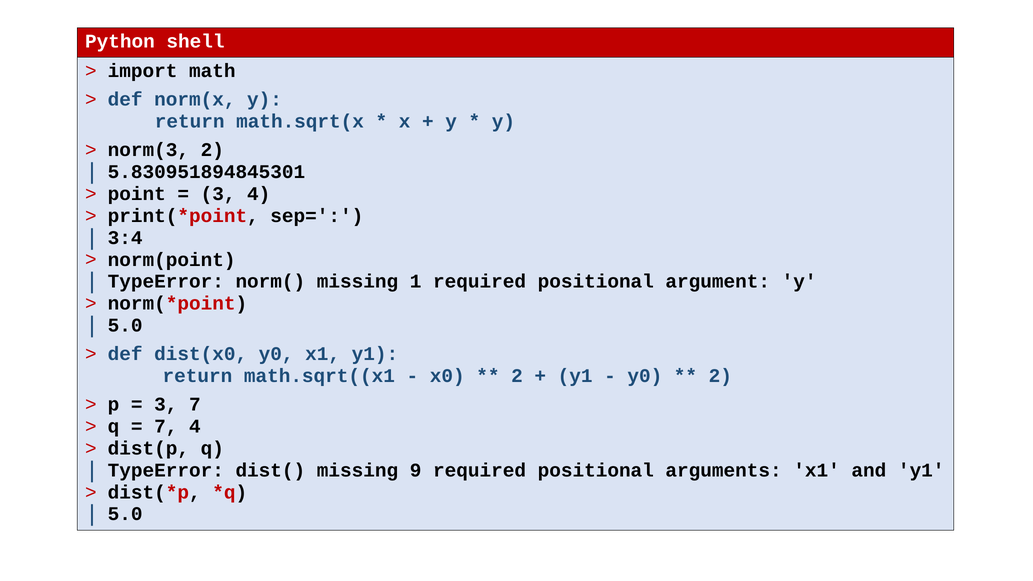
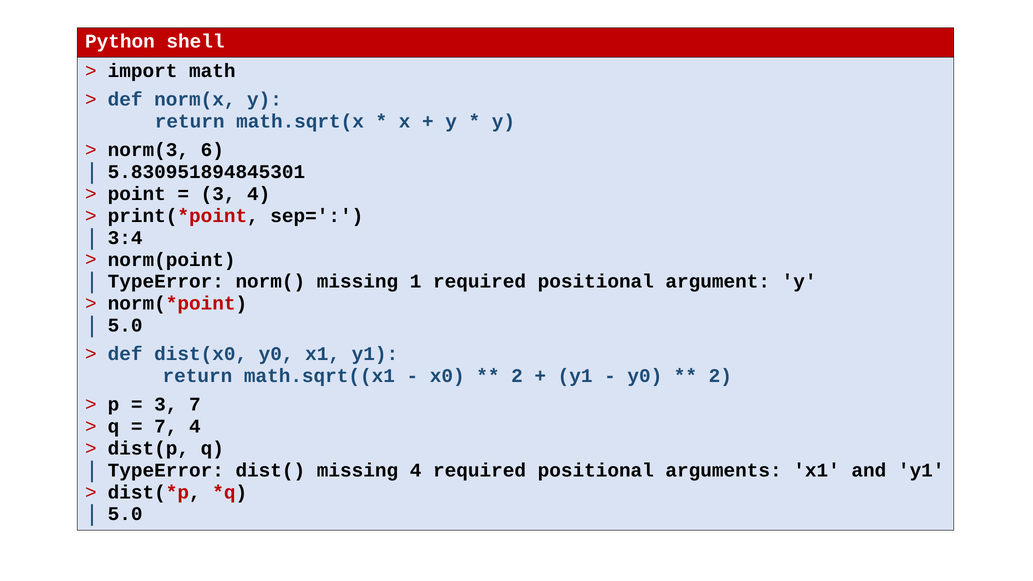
norm(3 2: 2 -> 6
missing 9: 9 -> 4
